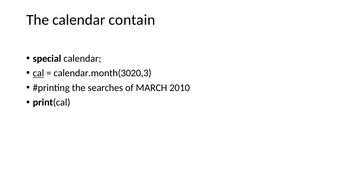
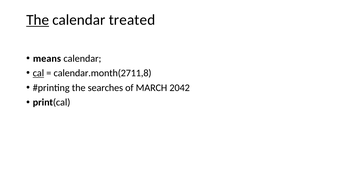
The at (38, 20) underline: none -> present
contain: contain -> treated
special: special -> means
calendar.month(3020,3: calendar.month(3020,3 -> calendar.month(2711,8
2010: 2010 -> 2042
